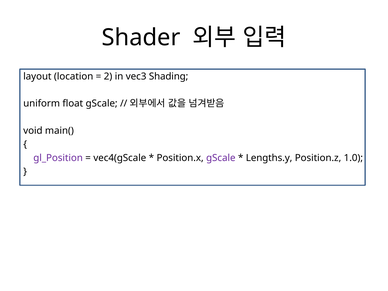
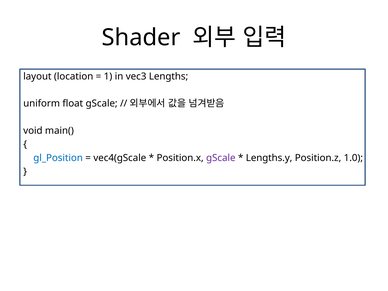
2: 2 -> 1
Shading: Shading -> Lengths
gl_Position colour: purple -> blue
